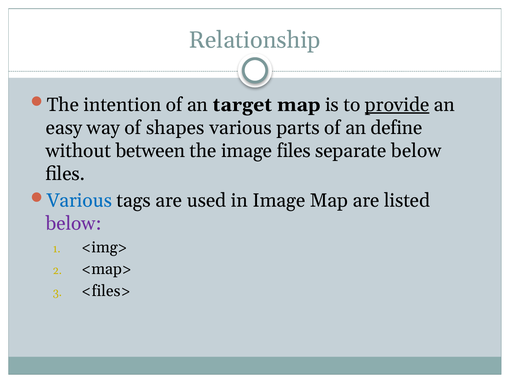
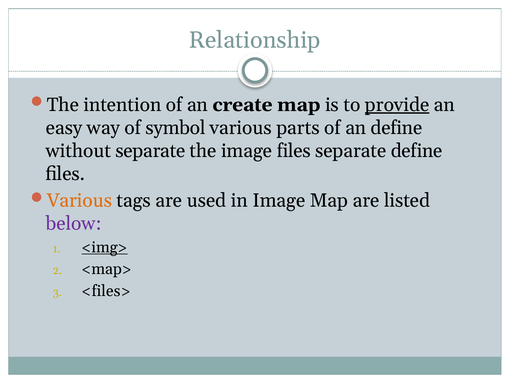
target: target -> create
shapes: shapes -> symbol
without between: between -> separate
separate below: below -> define
Various at (79, 200) colour: blue -> orange
<img> underline: none -> present
